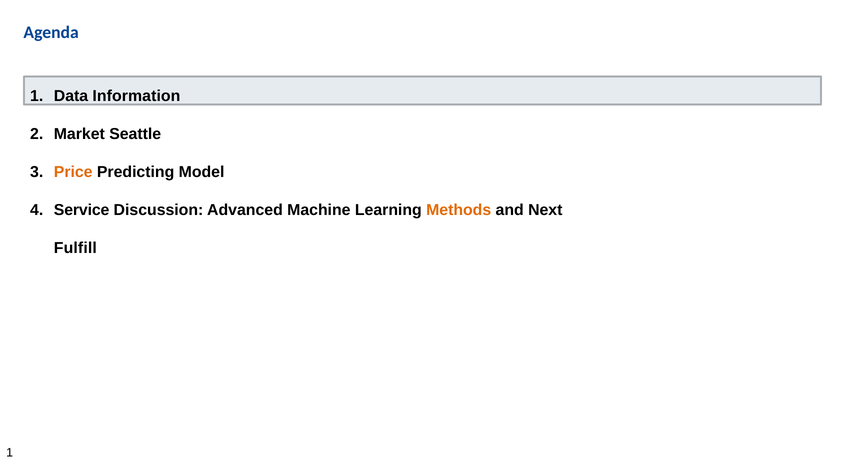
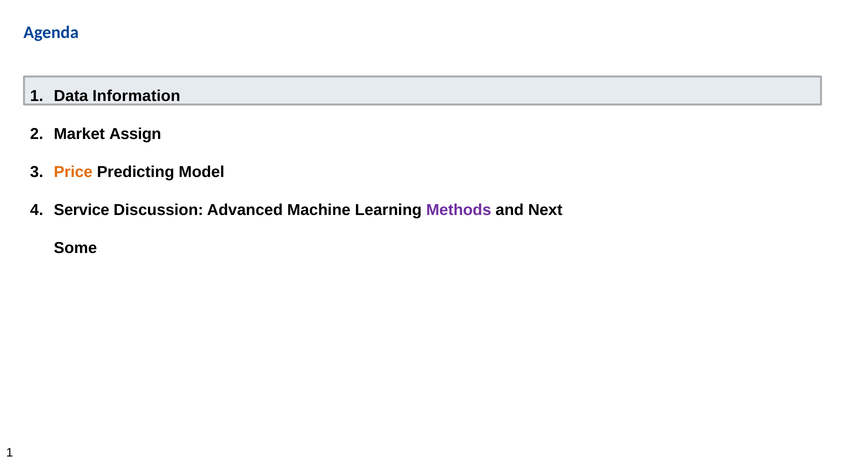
Seattle: Seattle -> Assign
Methods colour: orange -> purple
Fulfill: Fulfill -> Some
